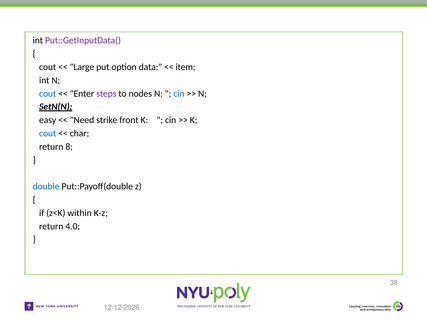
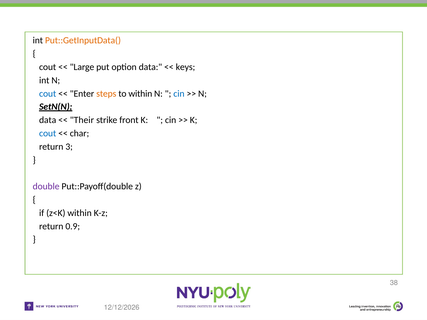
Put::GetInputData( colour: purple -> orange
item: item -> keys
steps colour: purple -> orange
to nodes: nodes -> within
easy at (48, 120): easy -> data
Need: Need -> Their
8: 8 -> 3
double colour: blue -> purple
4.0: 4.0 -> 0.9
